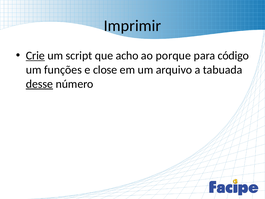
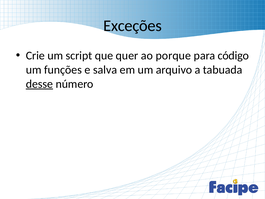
Imprimir: Imprimir -> Exceções
Crie underline: present -> none
acho: acho -> quer
close: close -> salva
